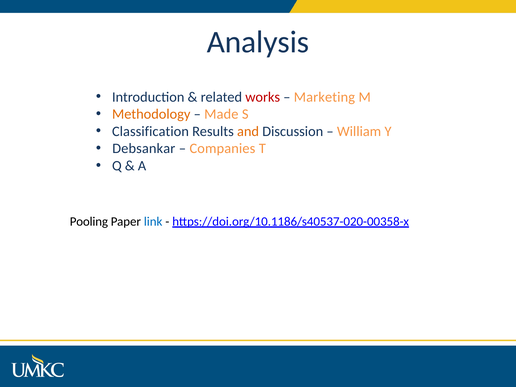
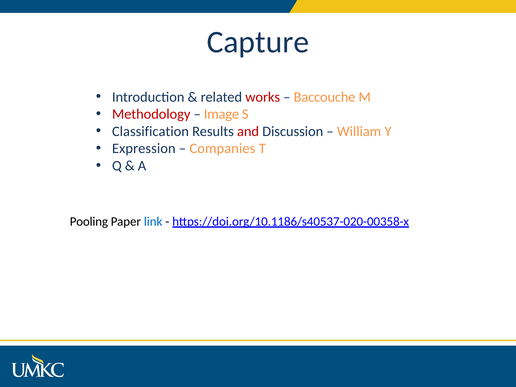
Analysis: Analysis -> Capture
Marketing: Marketing -> Baccouche
Methodology colour: orange -> red
Made: Made -> Image
and colour: orange -> red
Debsankar: Debsankar -> Expression
